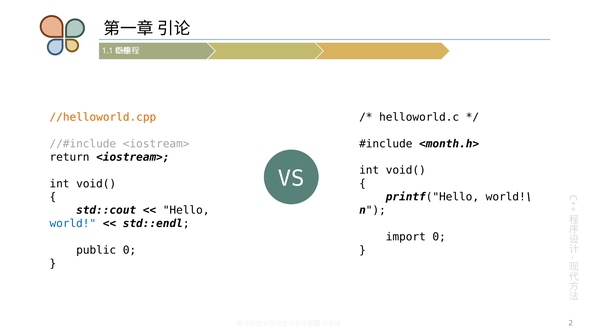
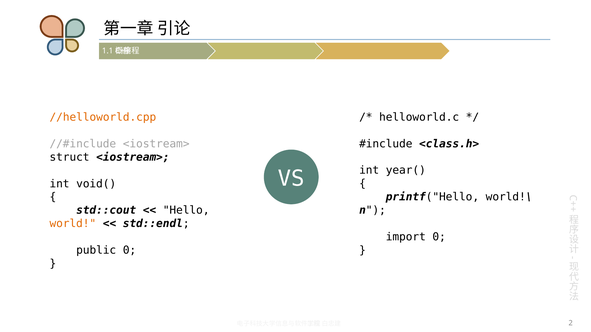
<month.h>: <month.h> -> <class.h>
return: return -> struct
void( at (406, 171): void( -> year(
world colour: blue -> orange
